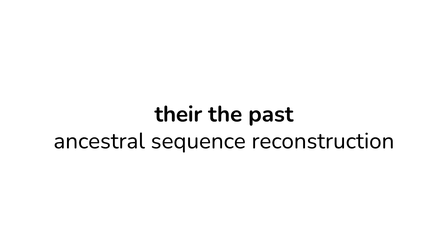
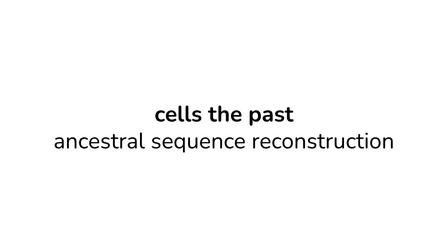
their: their -> cells
